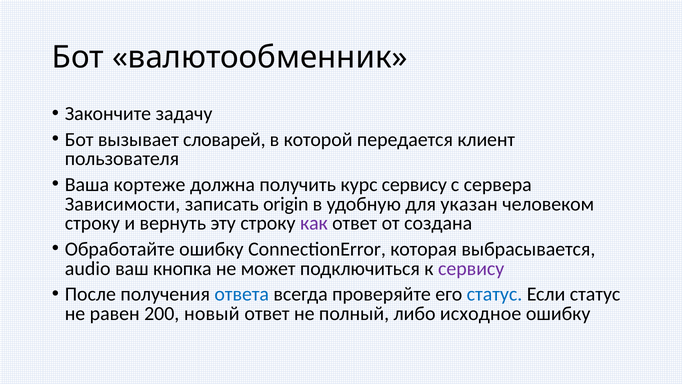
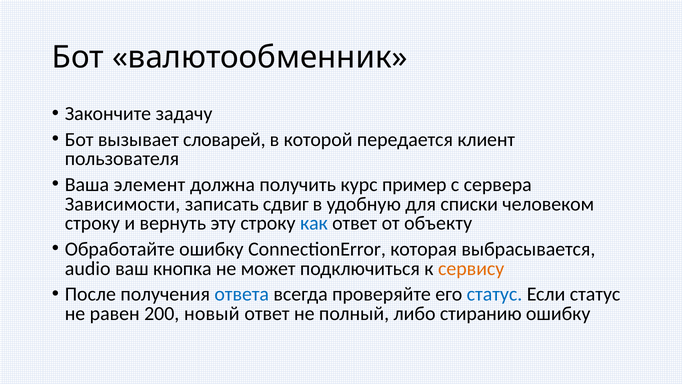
кортеже: кортеже -> элемент
курс сервису: сервису -> пример
origin: origin -> сдвиг
указан: указан -> списки
как colour: purple -> blue
создана: создана -> объекту
сервису at (471, 268) colour: purple -> orange
исходное: исходное -> стиранию
